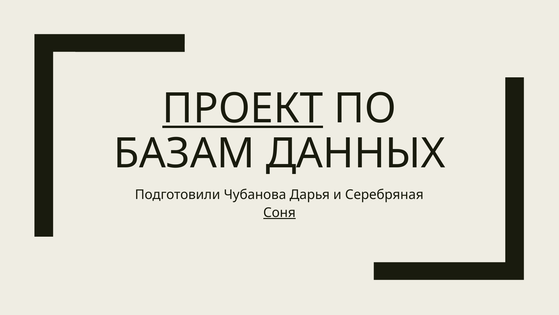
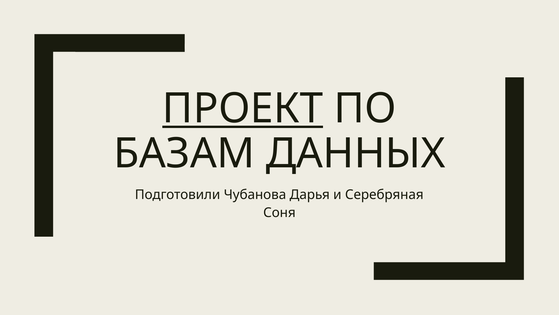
Соня underline: present -> none
